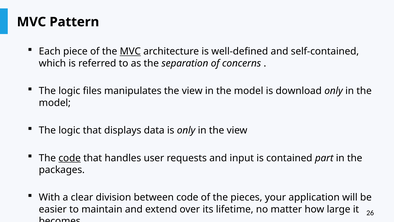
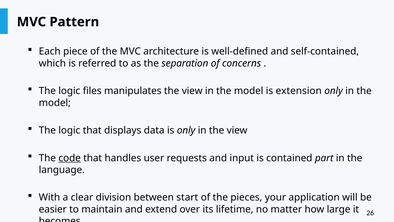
MVC at (130, 51) underline: present -> none
download: download -> extension
packages: packages -> language
between code: code -> start
